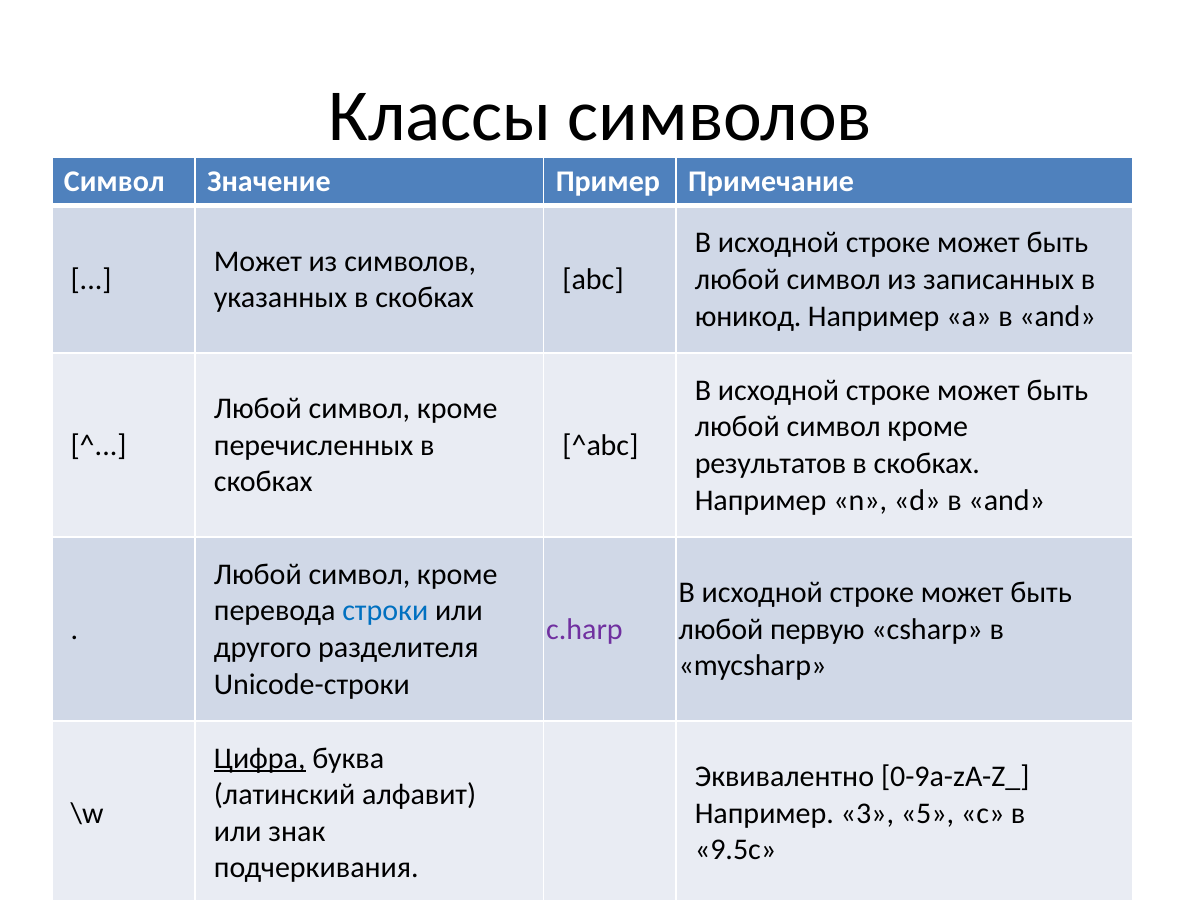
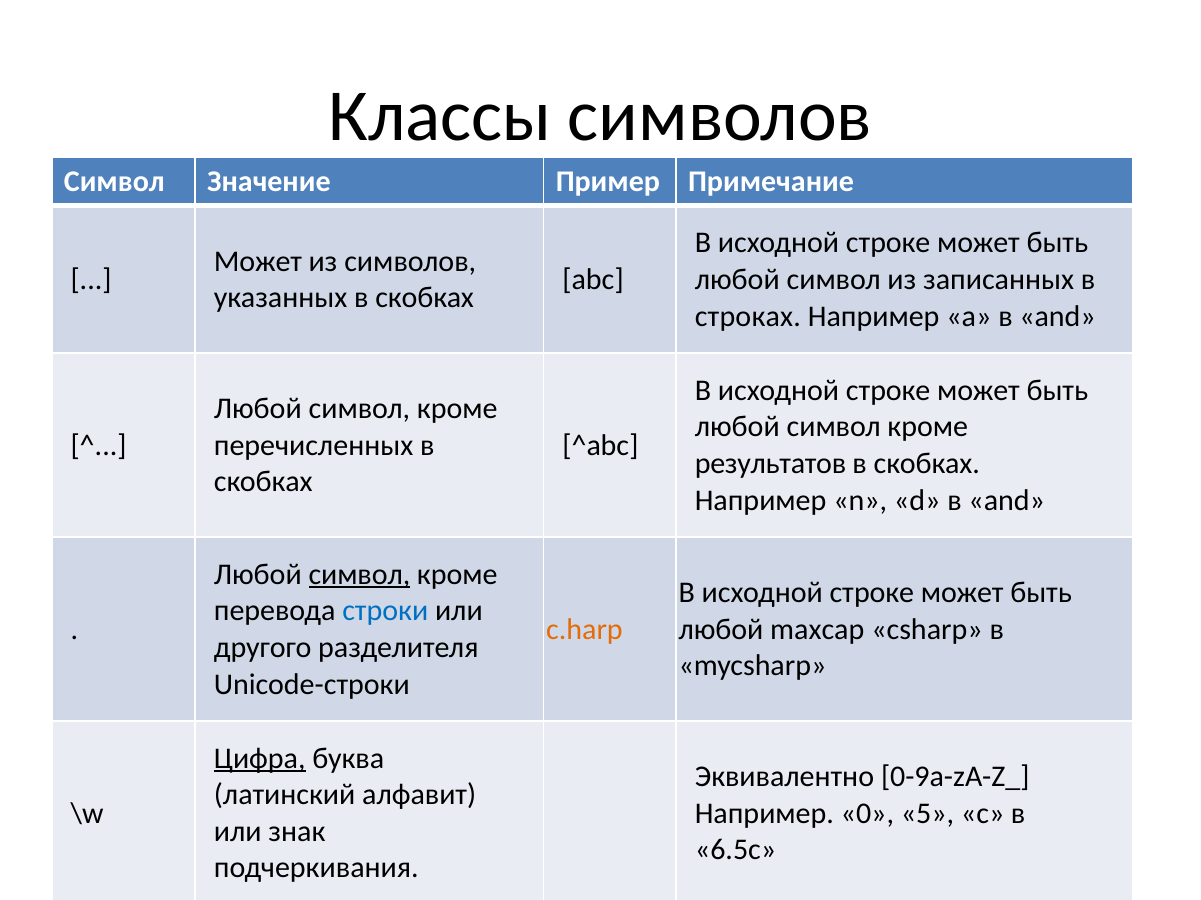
юникод: юникод -> строках
символ at (359, 575) underline: none -> present
c.harp colour: purple -> orange
первую: первую -> maxcap
3: 3 -> 0
9.5с: 9.5с -> 6.5с
